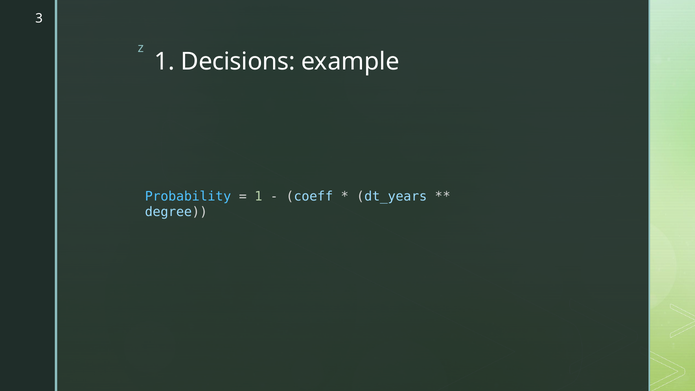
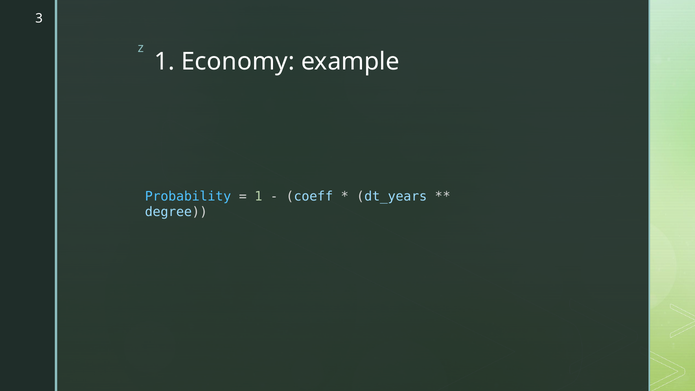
Decisions: Decisions -> Economy
